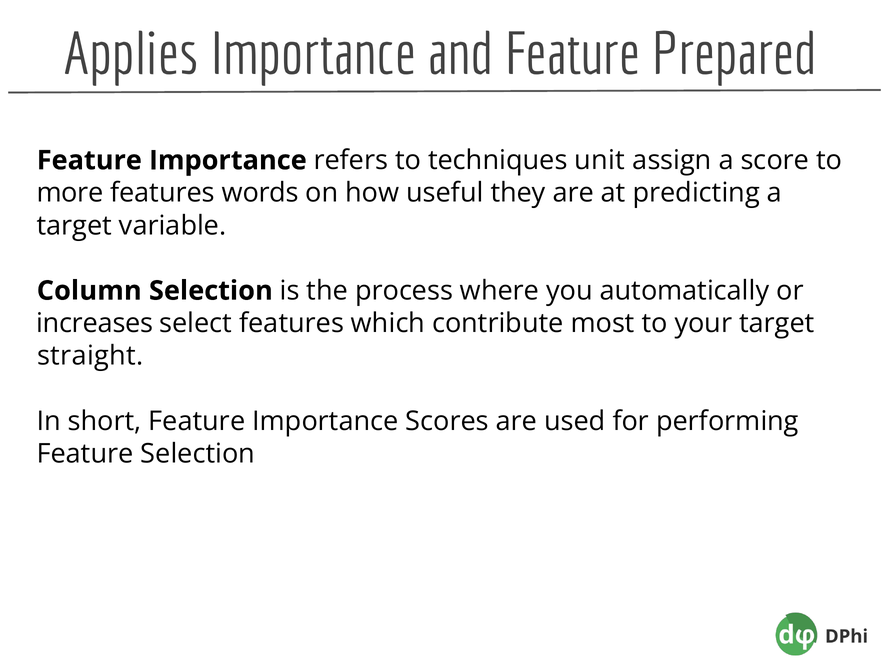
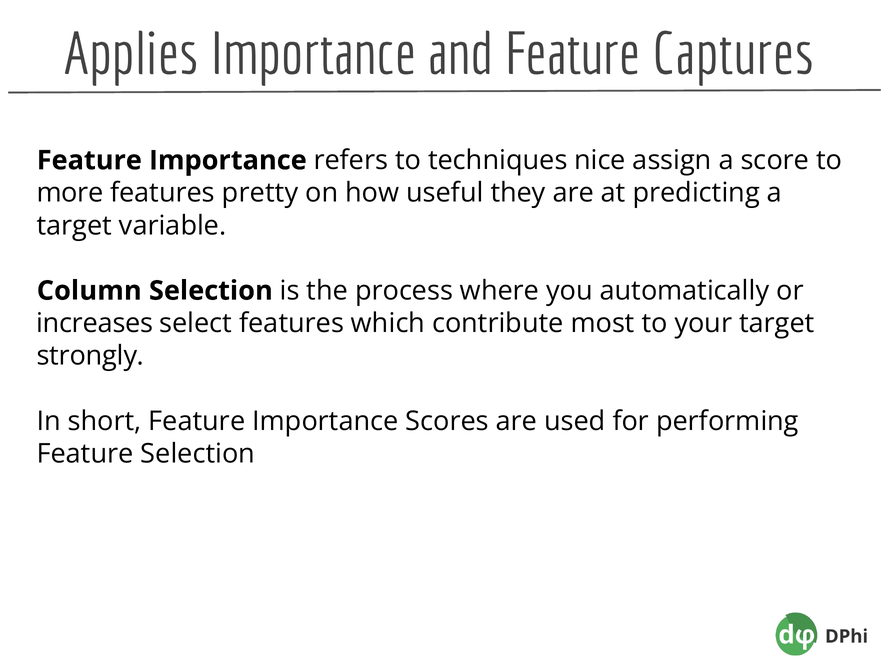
Prepared: Prepared -> Captures
unit: unit -> nice
words: words -> pretty
straight: straight -> strongly
